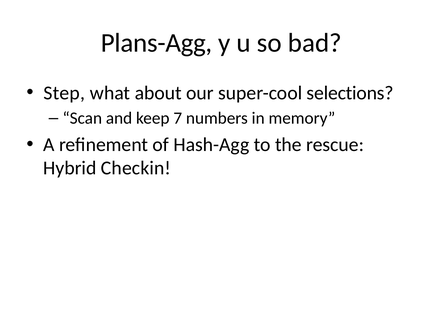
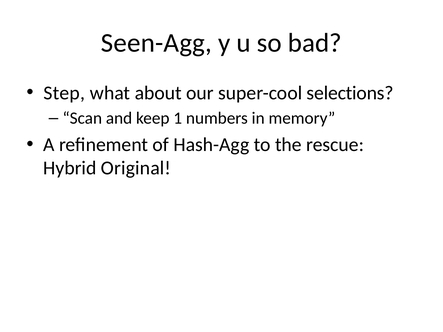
Plans-Agg: Plans-Agg -> Seen-Agg
7: 7 -> 1
Checkin: Checkin -> Original
